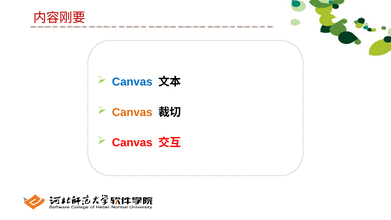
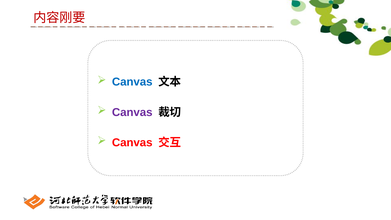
Canvas at (132, 112) colour: orange -> purple
